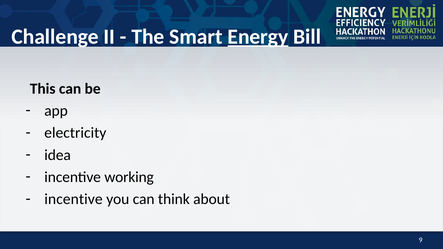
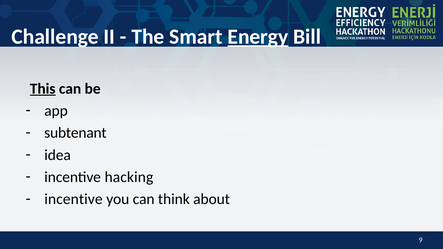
This underline: none -> present
electricity: electricity -> subtenant
working: working -> hacking
